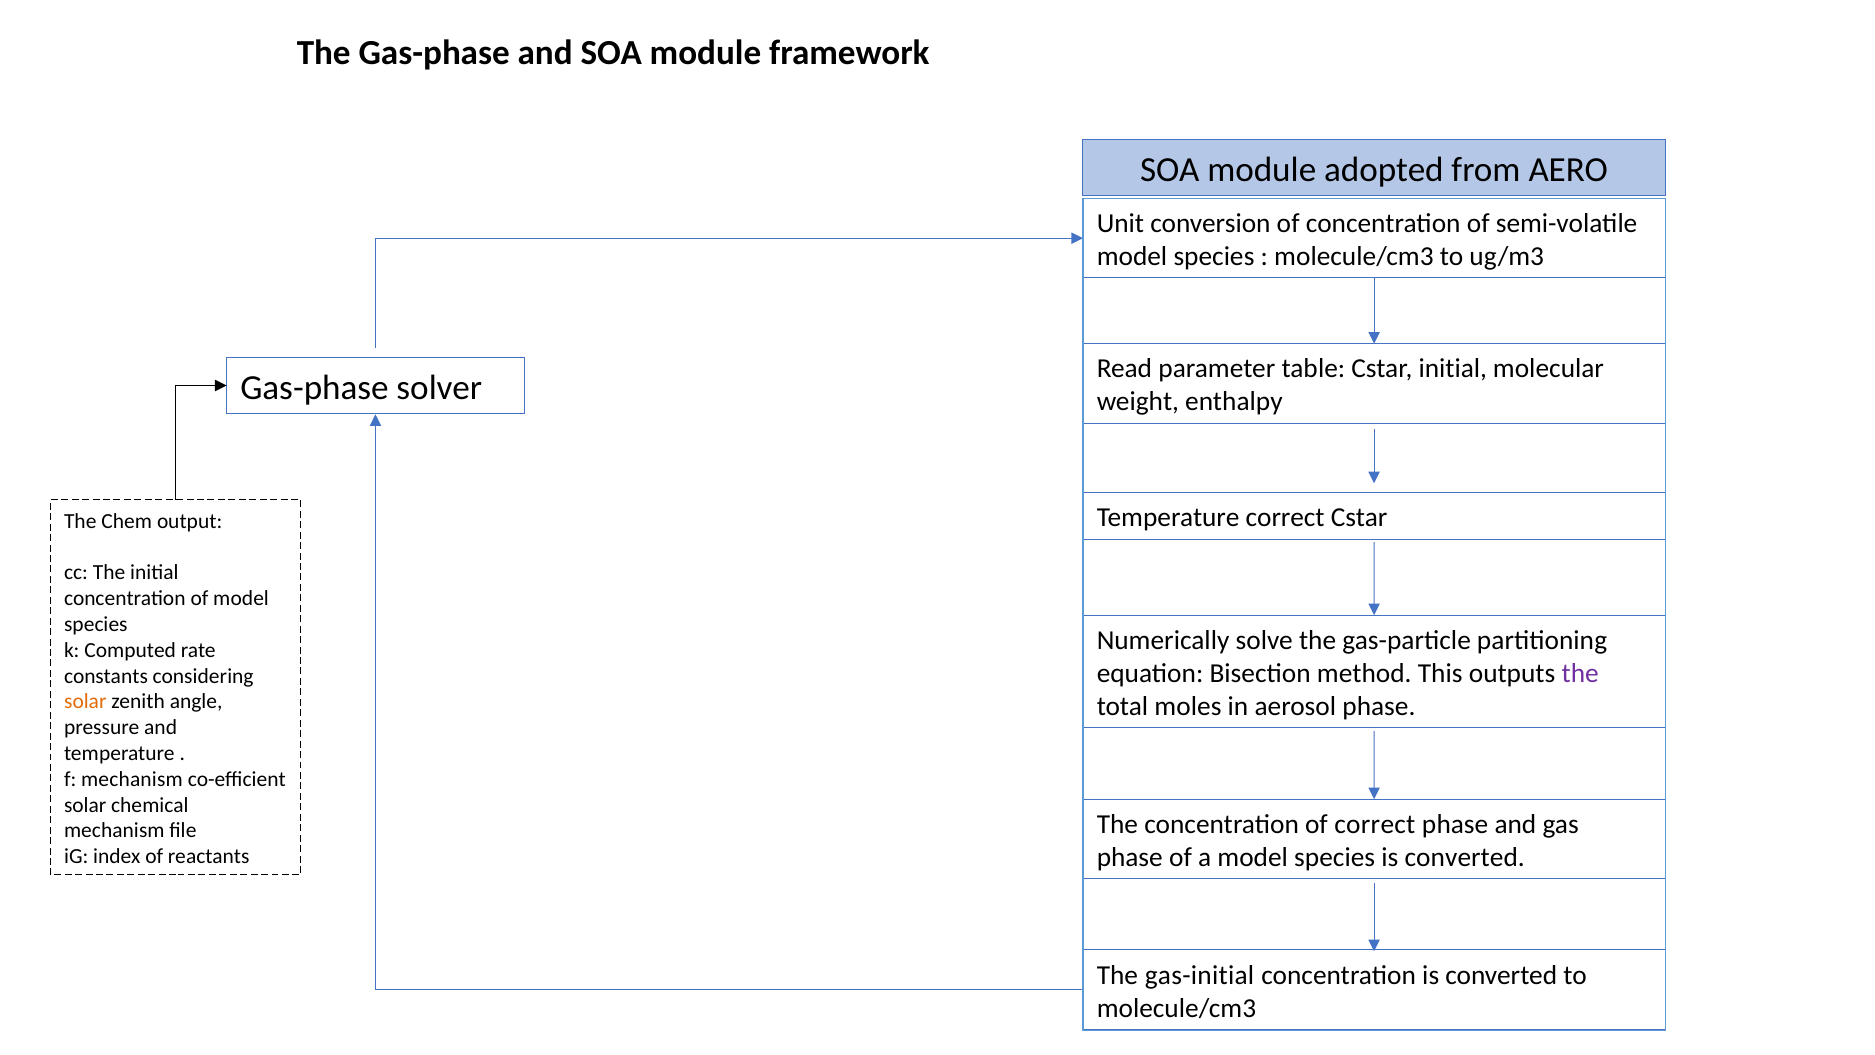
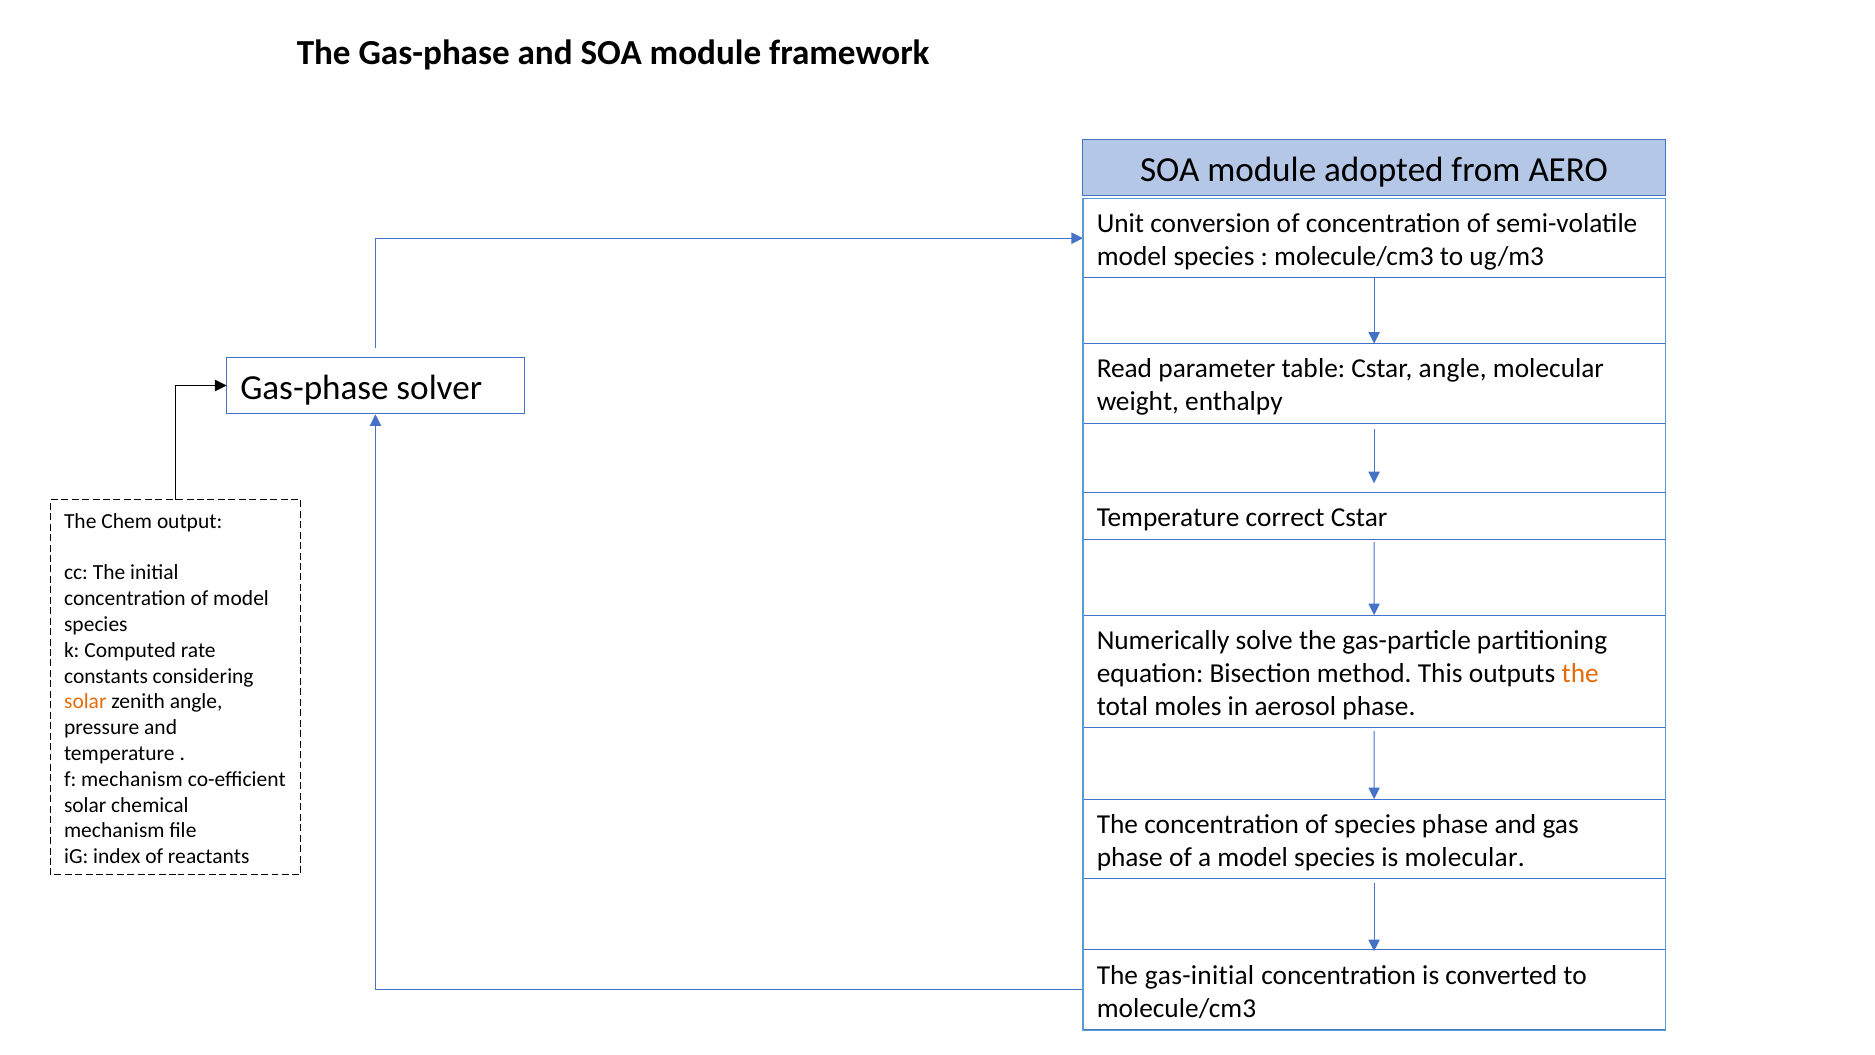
Cstar initial: initial -> angle
the at (1580, 673) colour: purple -> orange
of correct: correct -> species
species is converted: converted -> molecular
